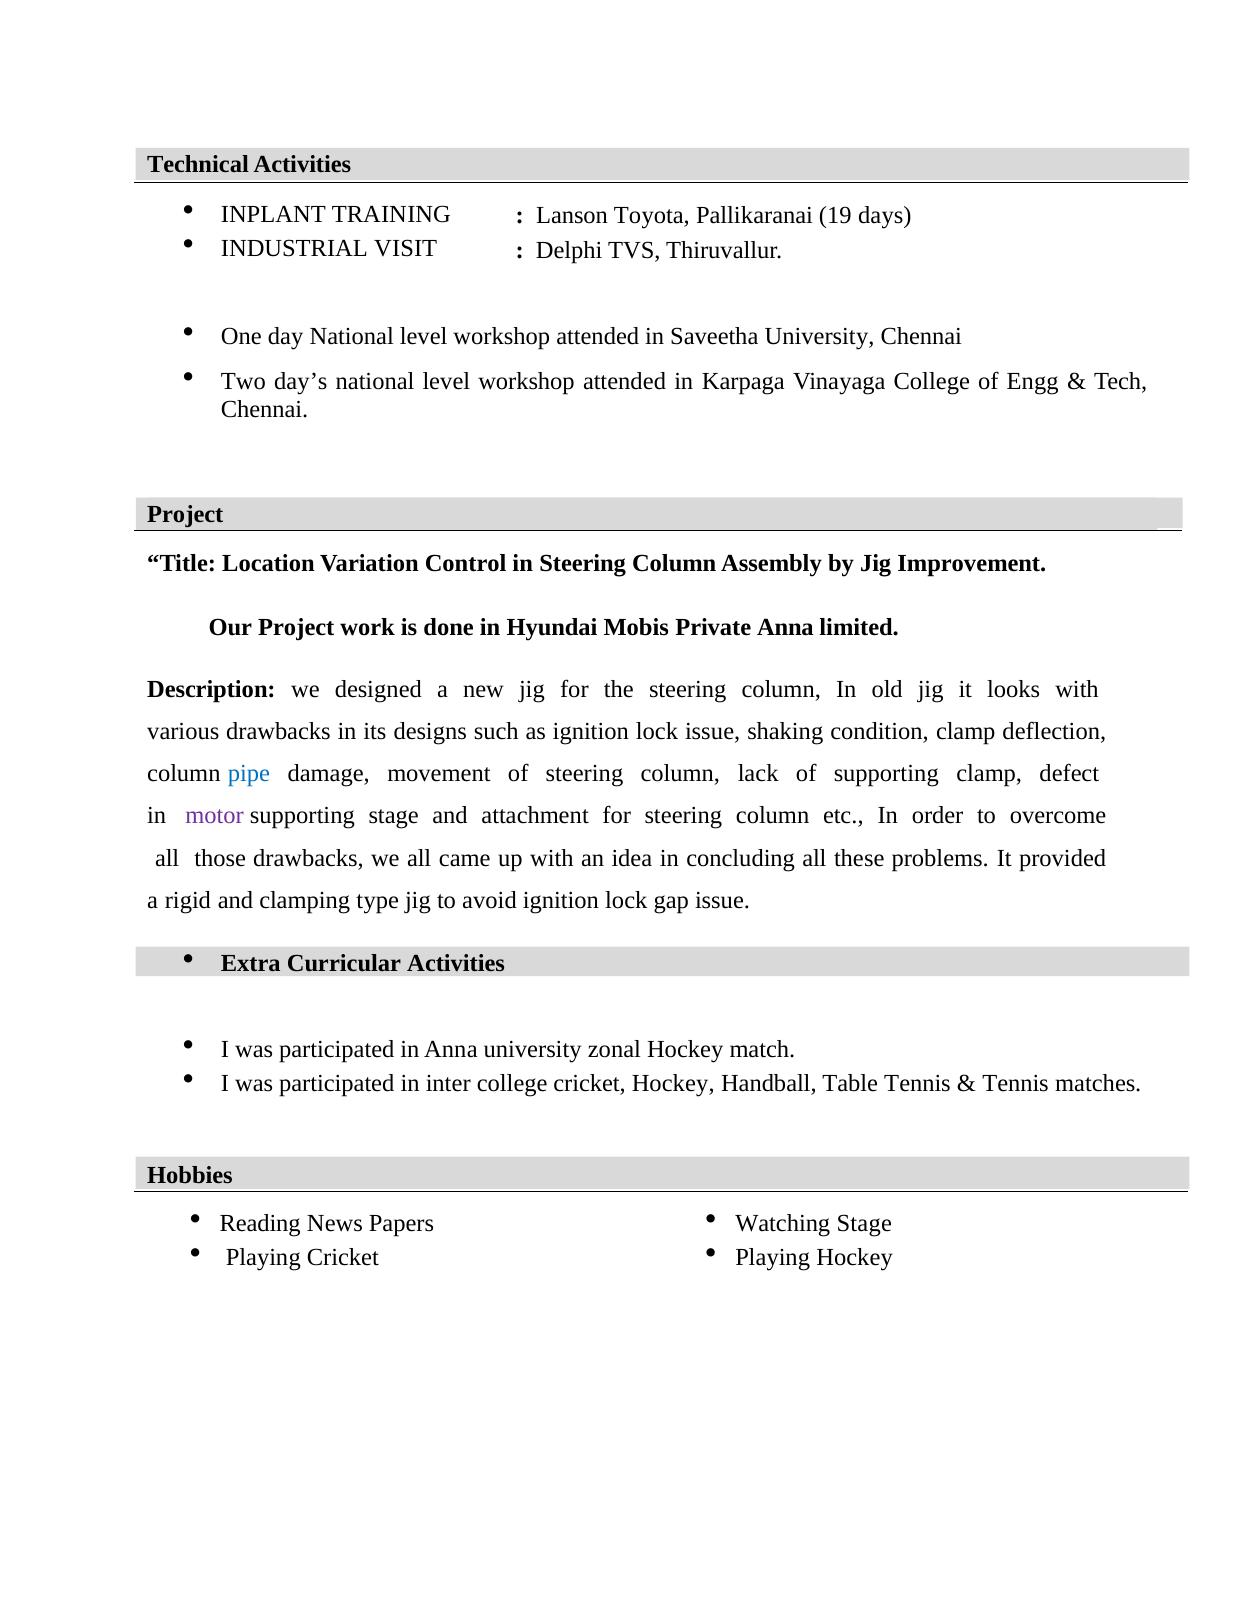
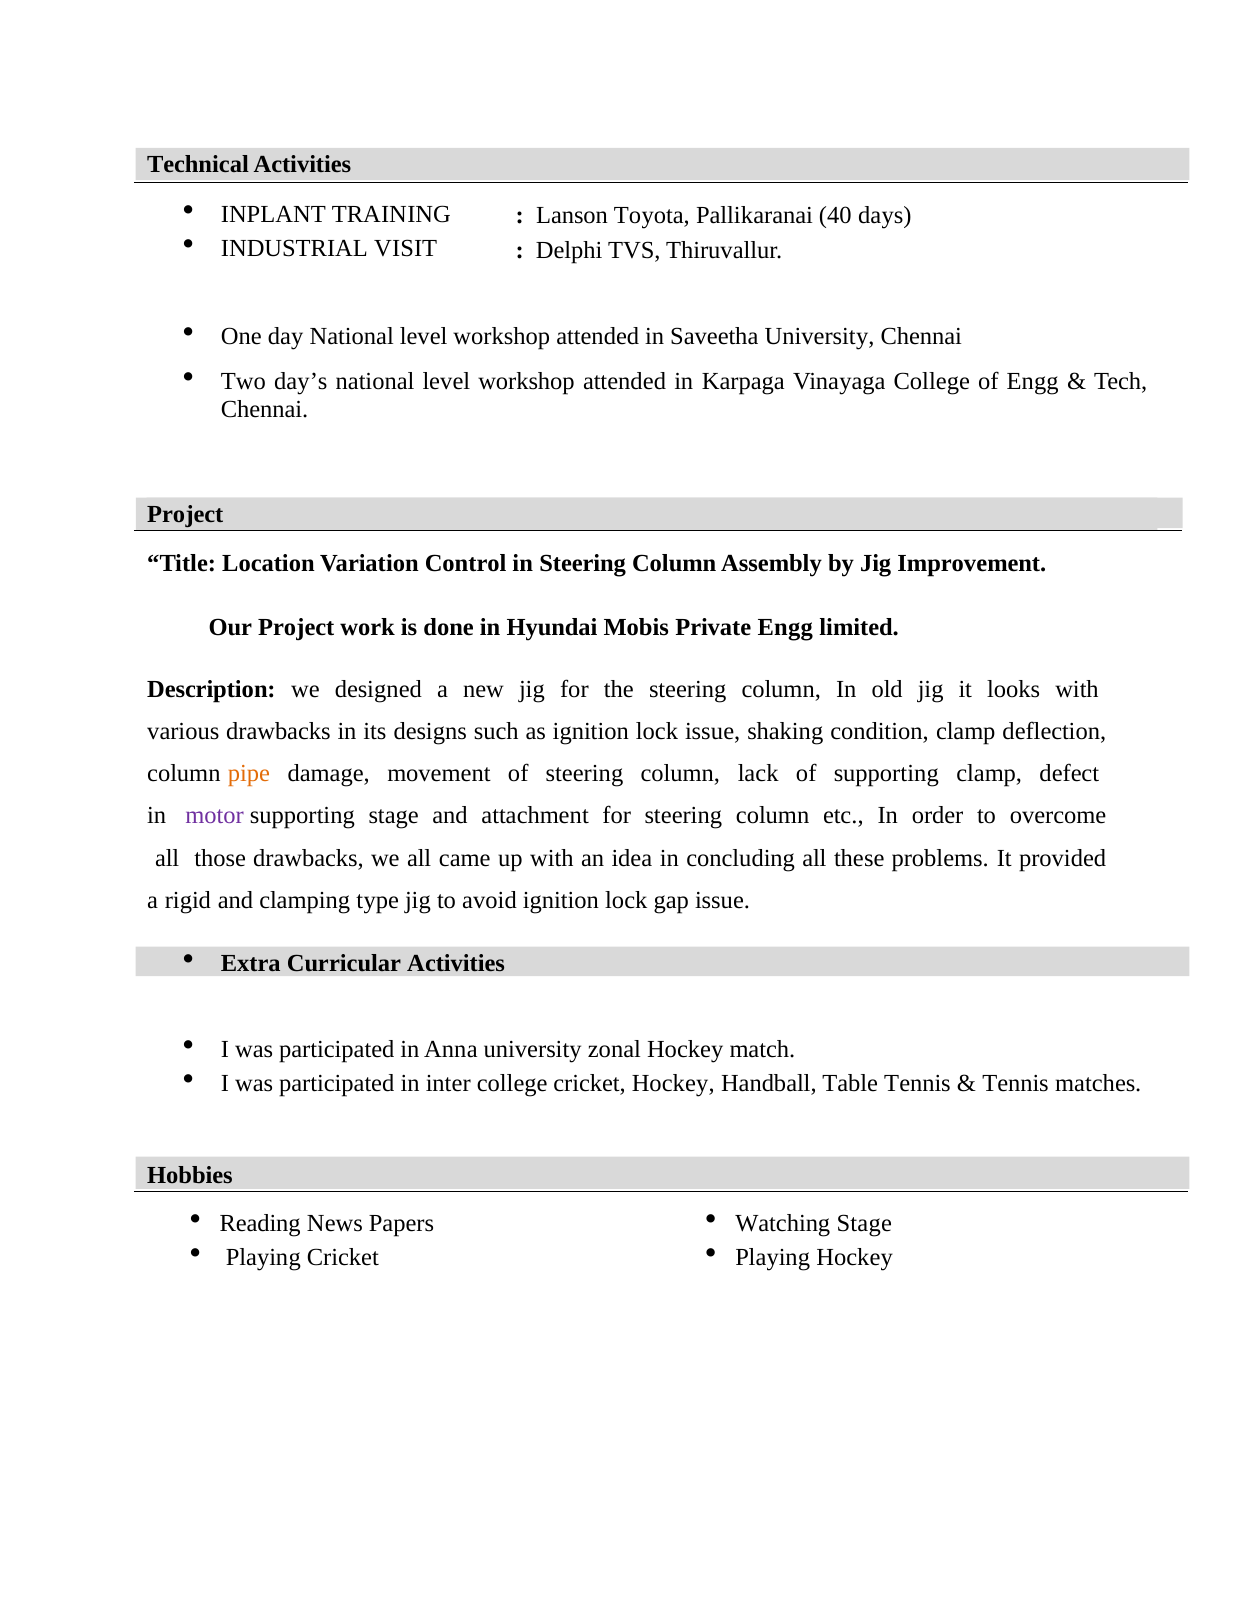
19: 19 -> 40
Private Anna: Anna -> Engg
pipe colour: blue -> orange
